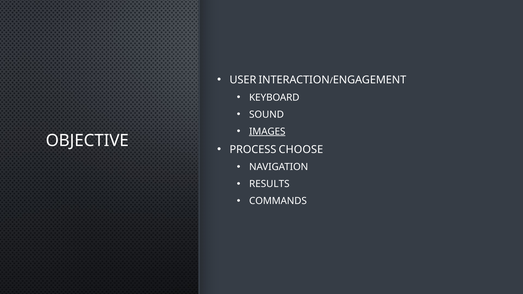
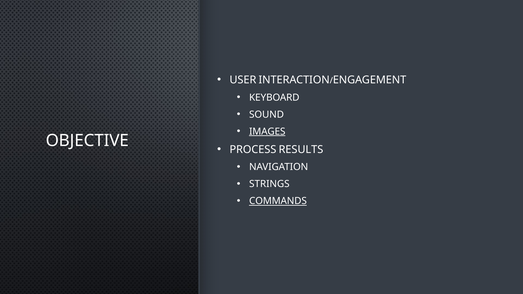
CHOOSE: CHOOSE -> RESULTS
RESULTS: RESULTS -> STRINGS
COMMANDS underline: none -> present
